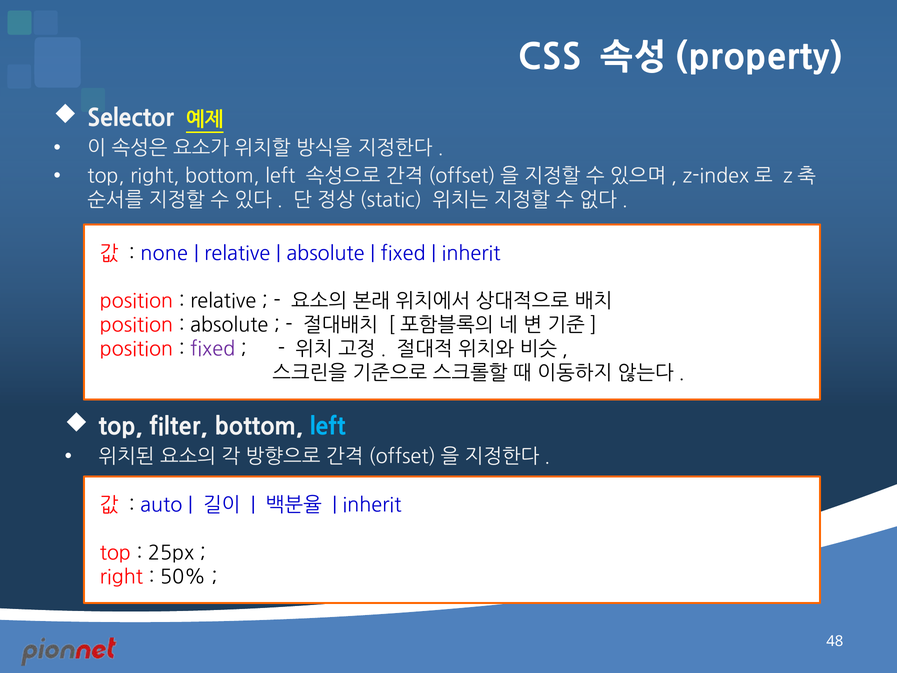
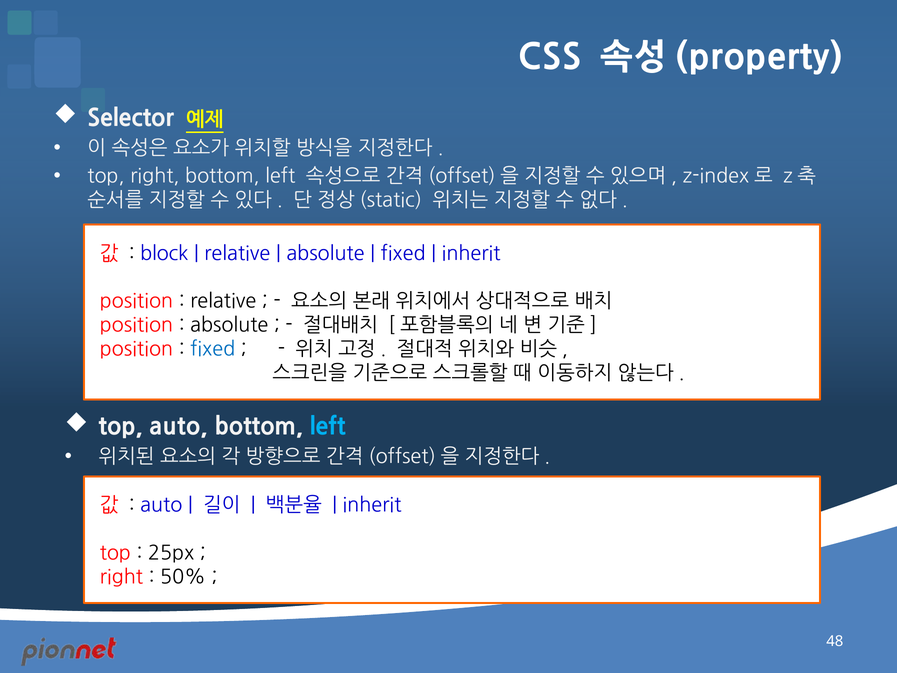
none: none -> block
fixed at (213, 349) colour: purple -> blue
top filter: filter -> auto
